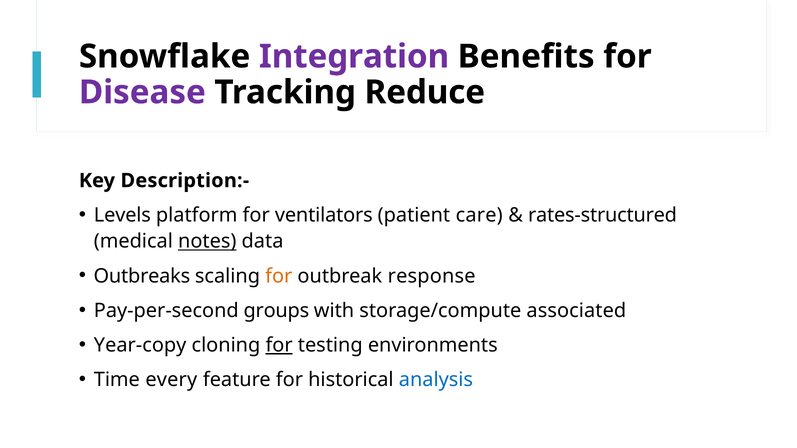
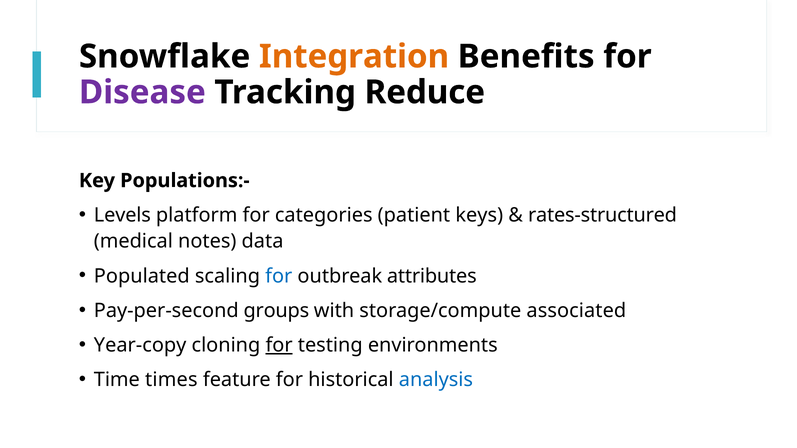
Integration colour: purple -> orange
Description:-: Description:- -> Populations:-
ventilators: ventilators -> categories
care: care -> keys
notes underline: present -> none
Outbreaks: Outbreaks -> Populated
for at (279, 276) colour: orange -> blue
response: response -> attributes
every: every -> times
